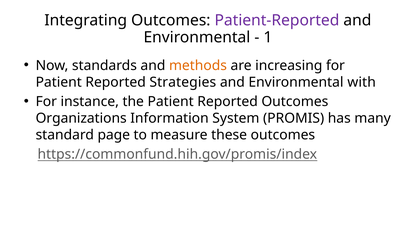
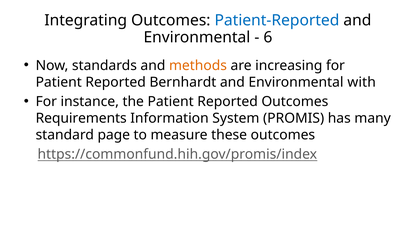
Patient-Reported colour: purple -> blue
1: 1 -> 6
Strategies: Strategies -> Bernhardt
Organizations: Organizations -> Requirements
